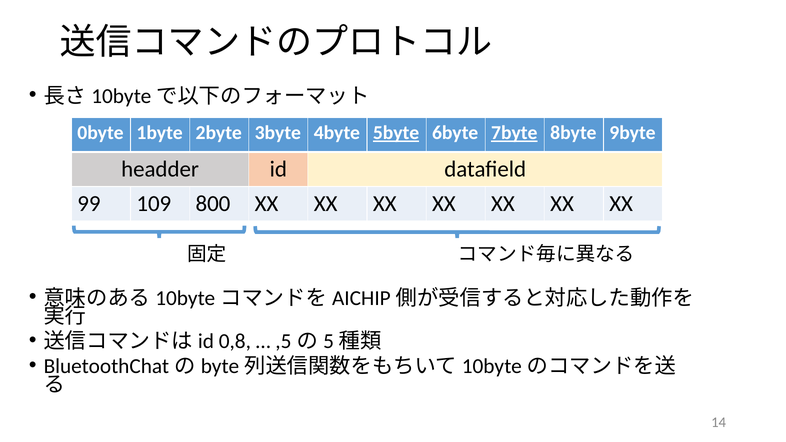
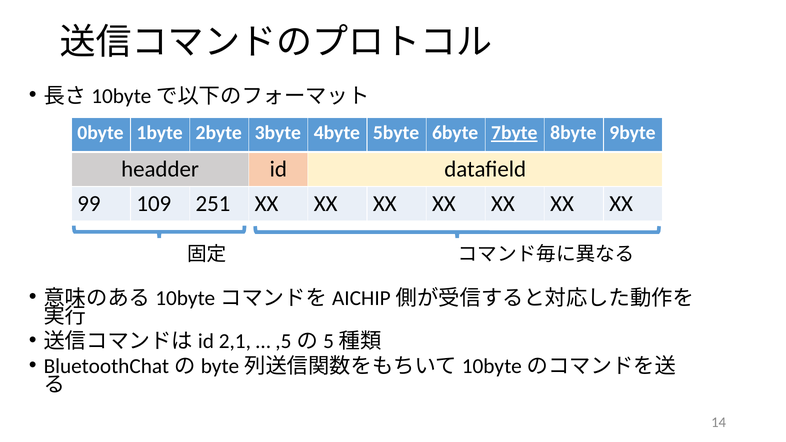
5byte underline: present -> none
800: 800 -> 251
0,8: 0,8 -> 2,1
